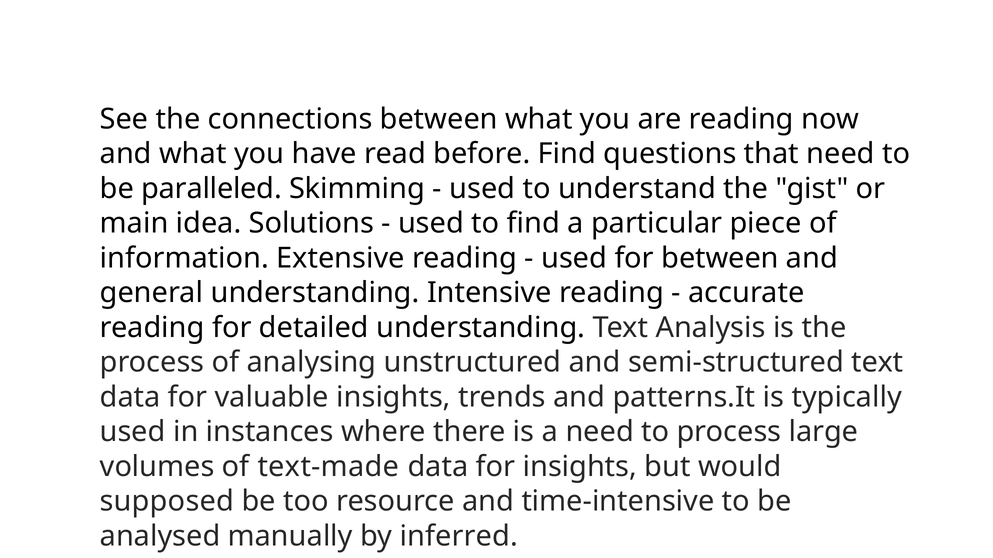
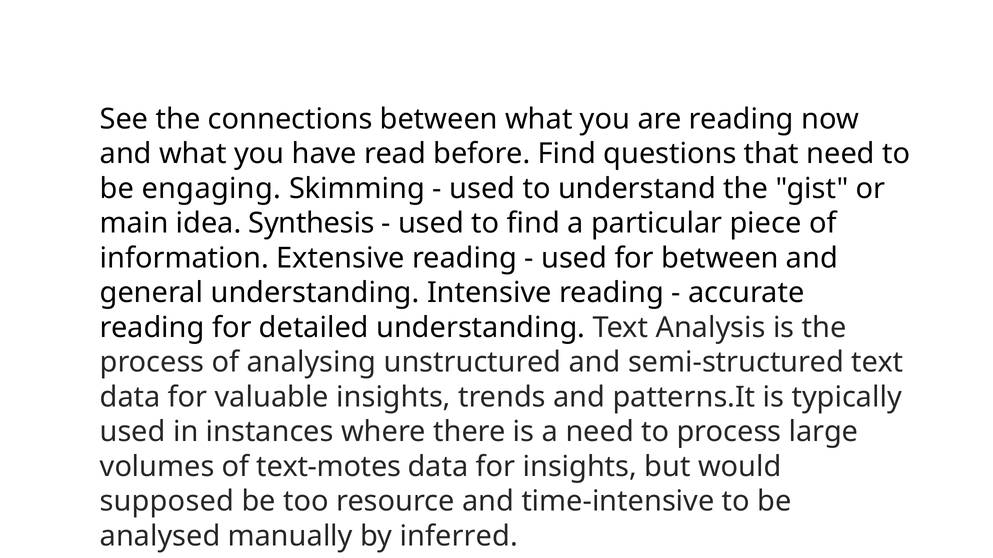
paralleled: paralleled -> engaging
Solutions: Solutions -> Synthesis
text-made: text-made -> text-motes
